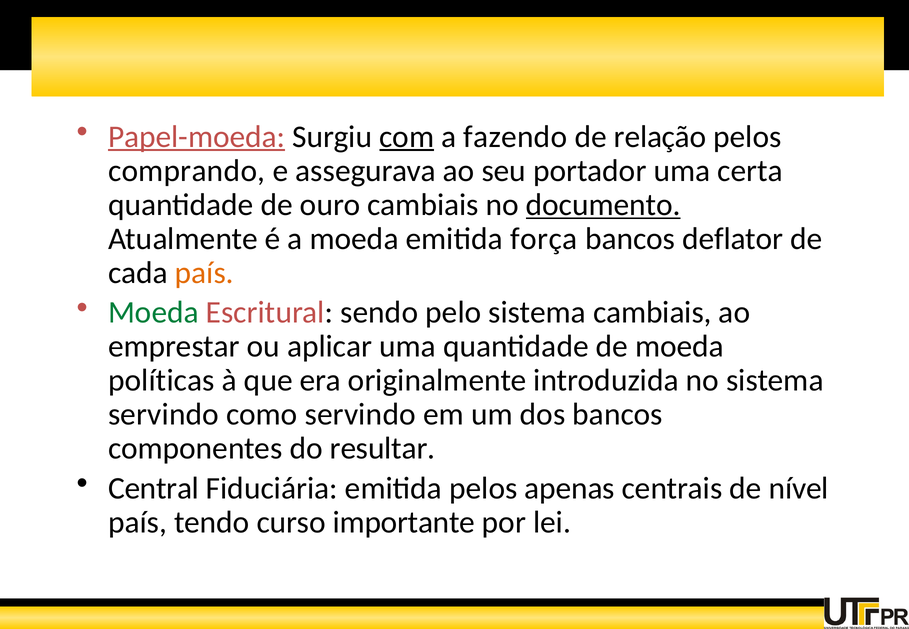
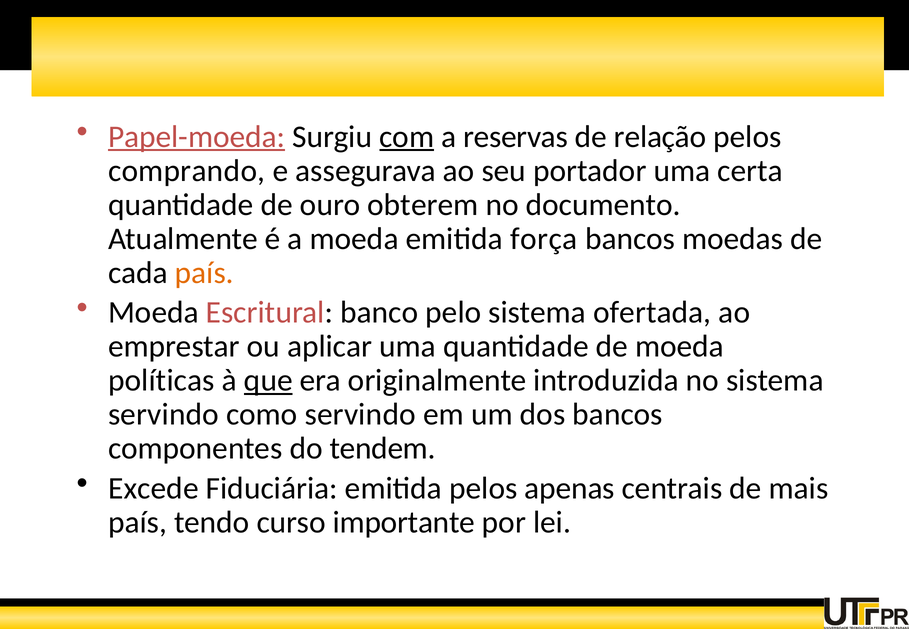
fazendo: fazendo -> reservas
ouro cambiais: cambiais -> obterem
documento underline: present -> none
deflator: deflator -> moedas
Moeda at (153, 313) colour: green -> black
sendo: sendo -> banco
sistema cambiais: cambiais -> ofertada
que underline: none -> present
resultar: resultar -> tendem
Central: Central -> Excede
nível: nível -> mais
